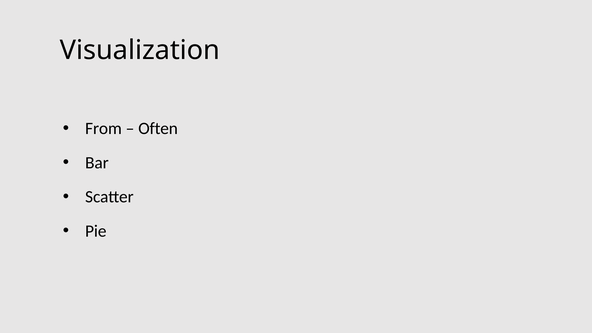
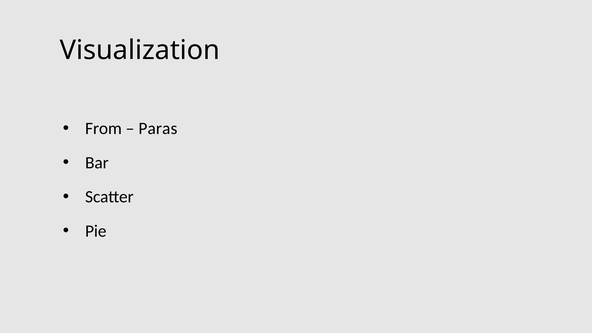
Often: Often -> Paras
